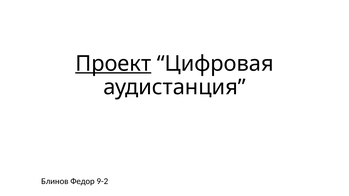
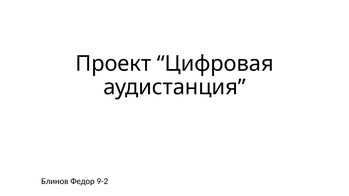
Проект underline: present -> none
